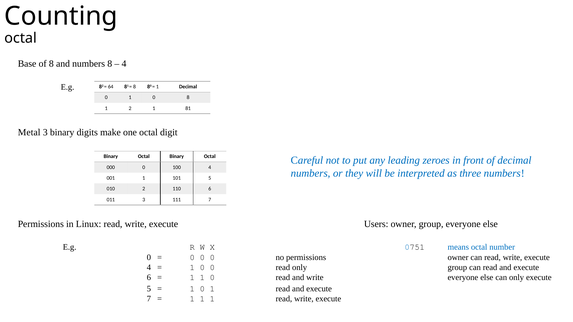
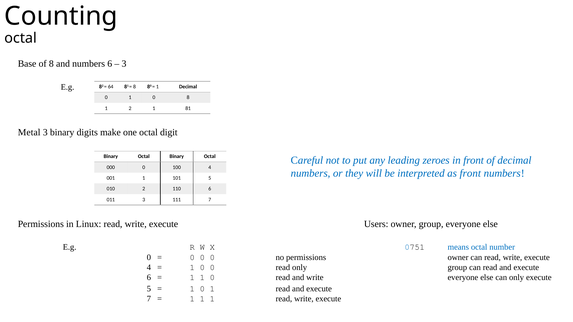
numbers 8: 8 -> 6
4 at (124, 64): 4 -> 3
as three: three -> front
